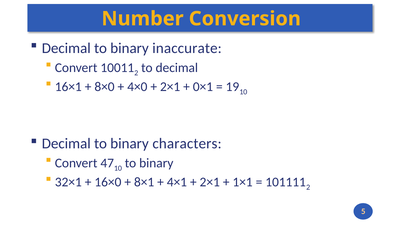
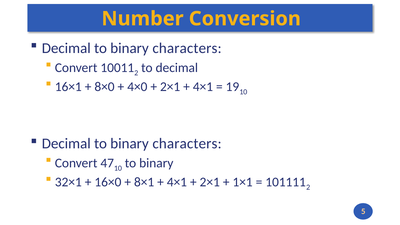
inaccurate at (187, 48): inaccurate -> characters
0×1 at (203, 87): 0×1 -> 4×1
